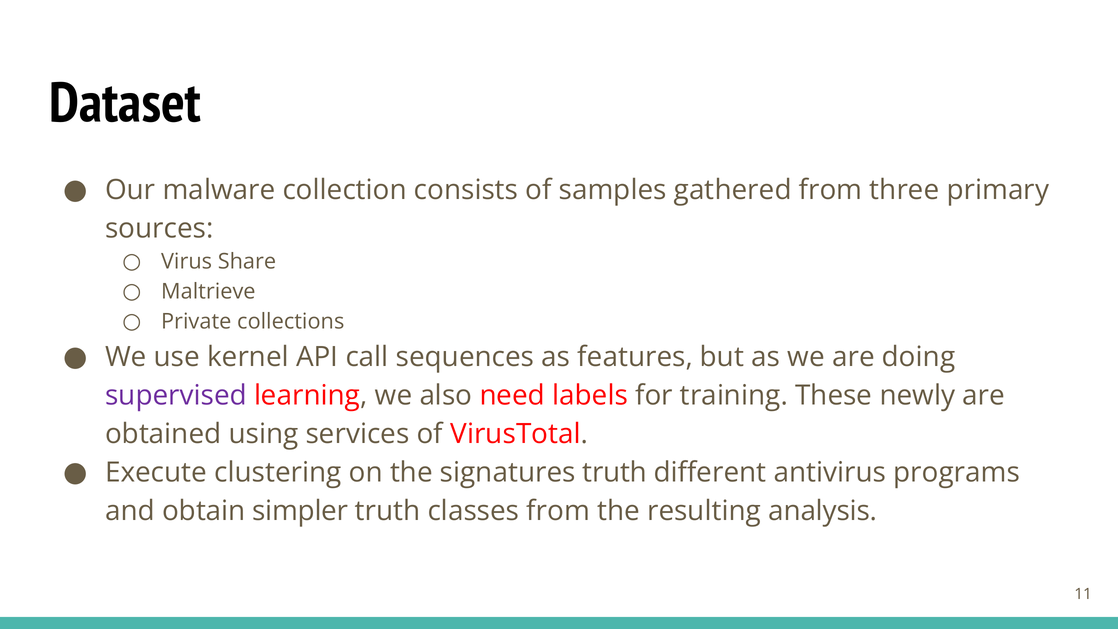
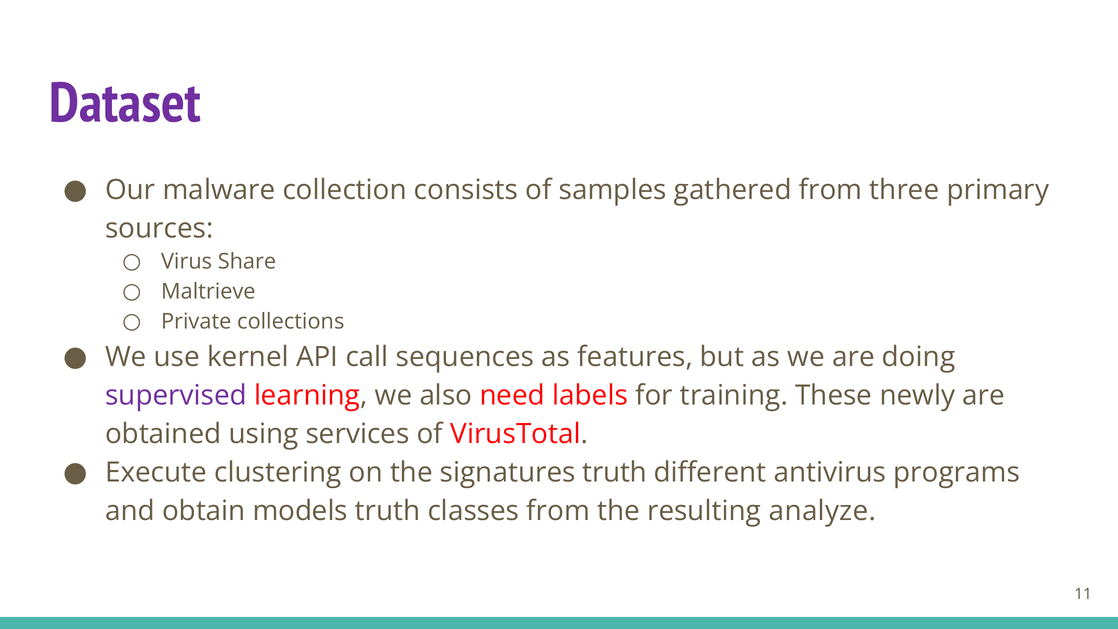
Dataset colour: black -> purple
simpler: simpler -> models
analysis: analysis -> analyze
